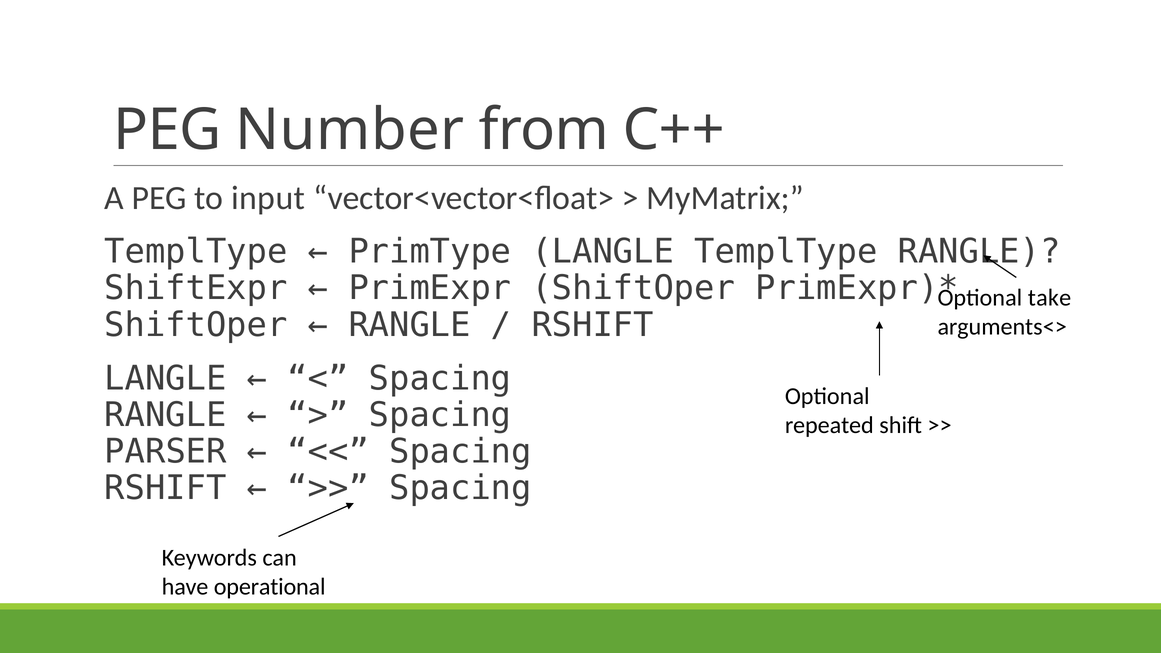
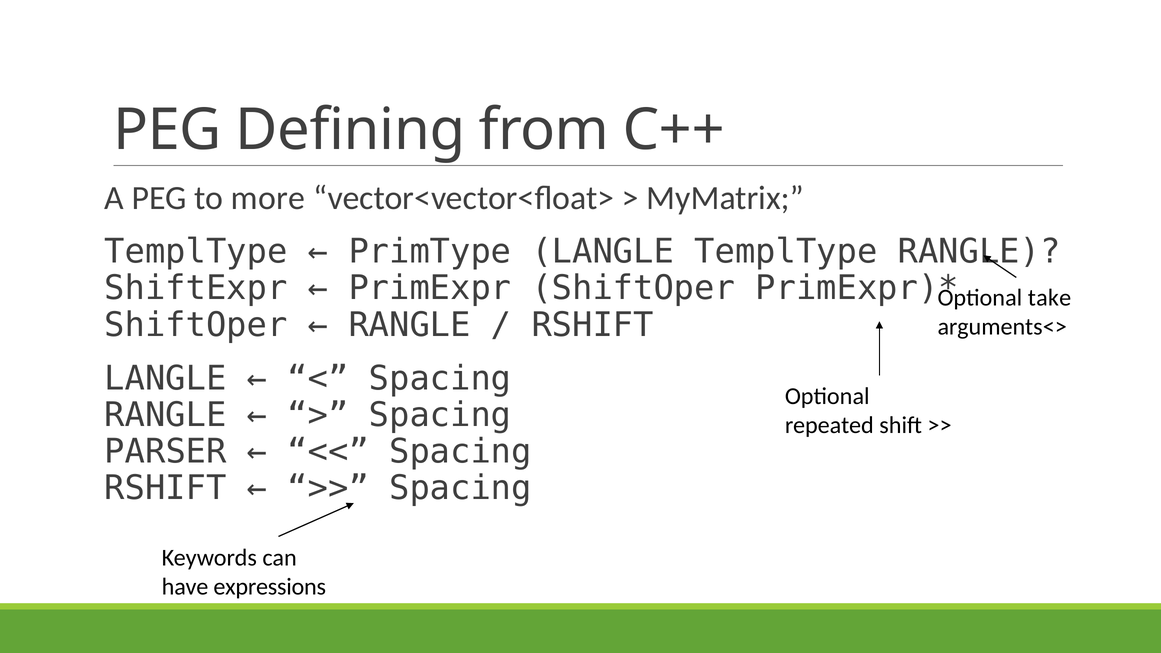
Number: Number -> Defining
input: input -> more
operational: operational -> expressions
